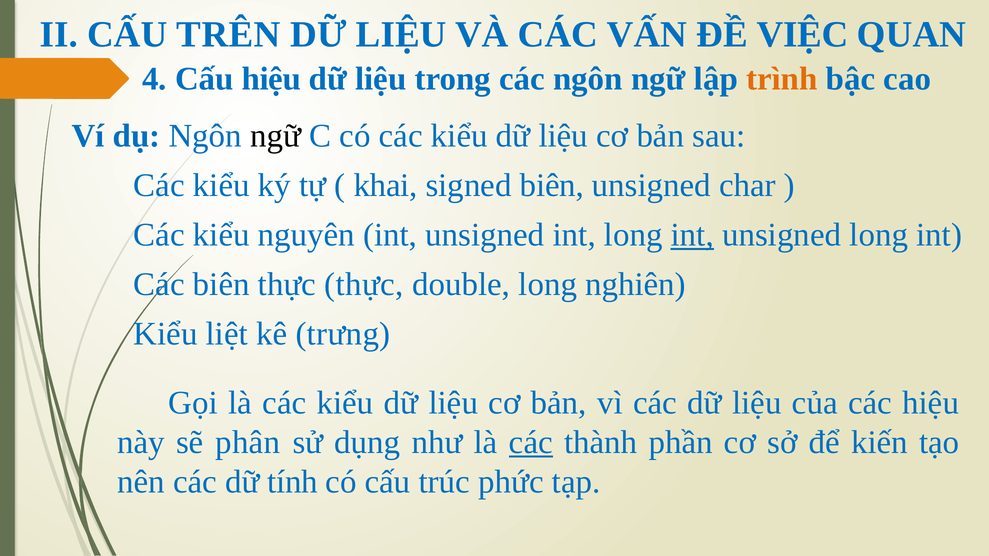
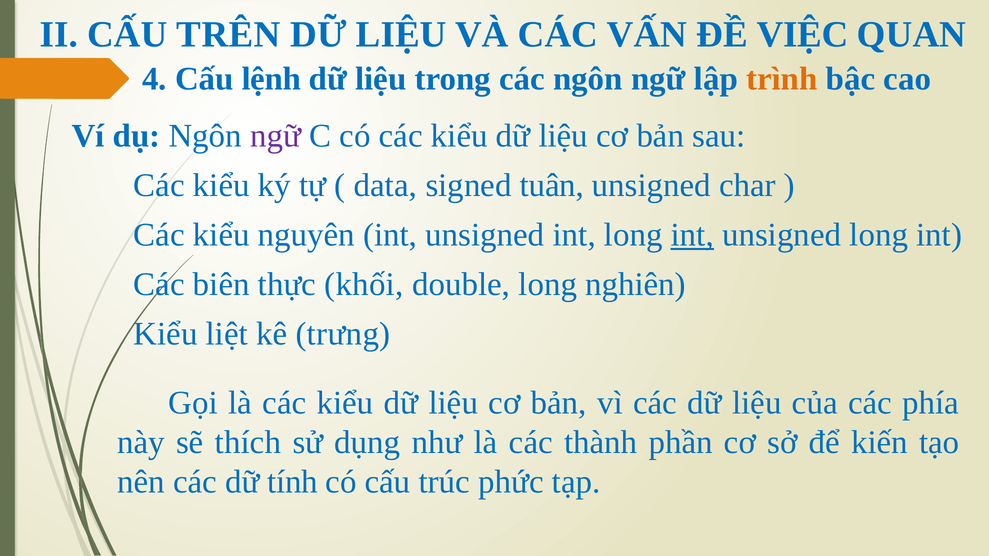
Cấu hiệu: hiệu -> lệnh
ngữ at (276, 136) colour: black -> purple
khai: khai -> data
signed biên: biên -> tuân
thực thực: thực -> khối
các hiệu: hiệu -> phía
phân: phân -> thích
các at (531, 443) underline: present -> none
